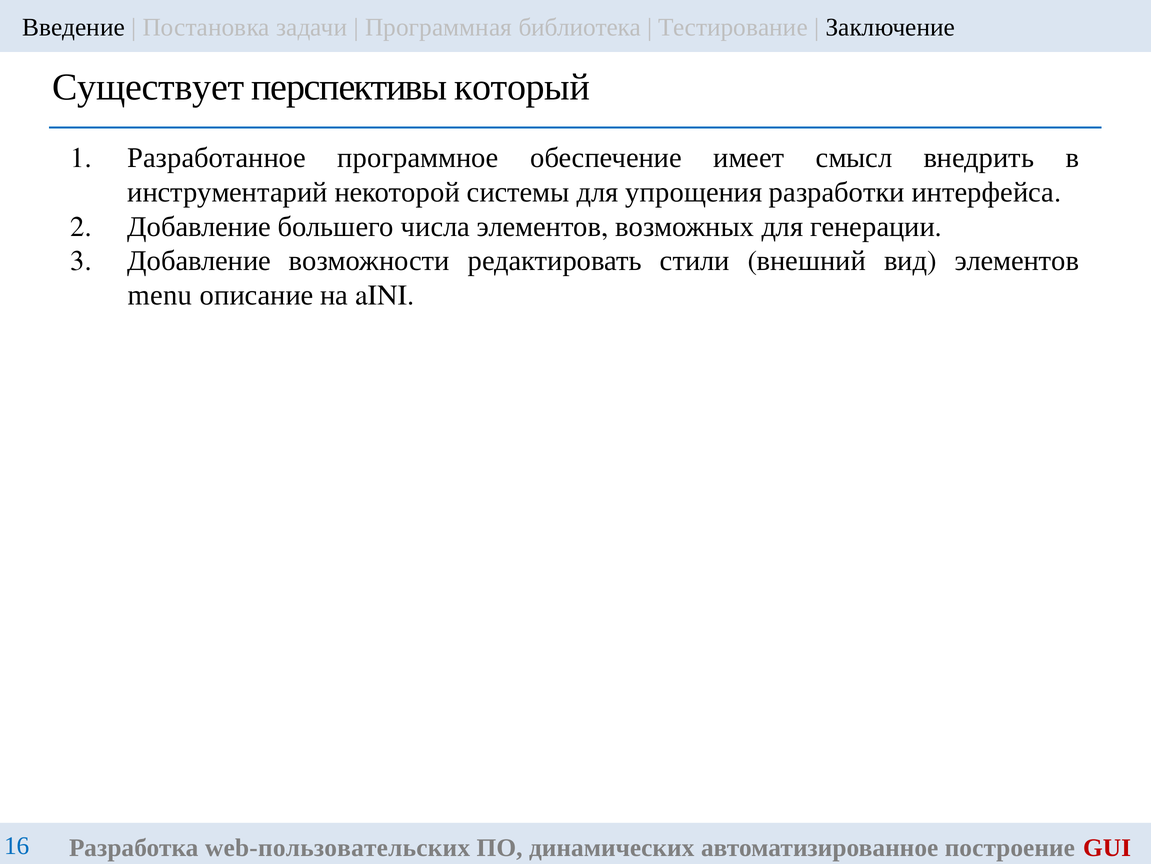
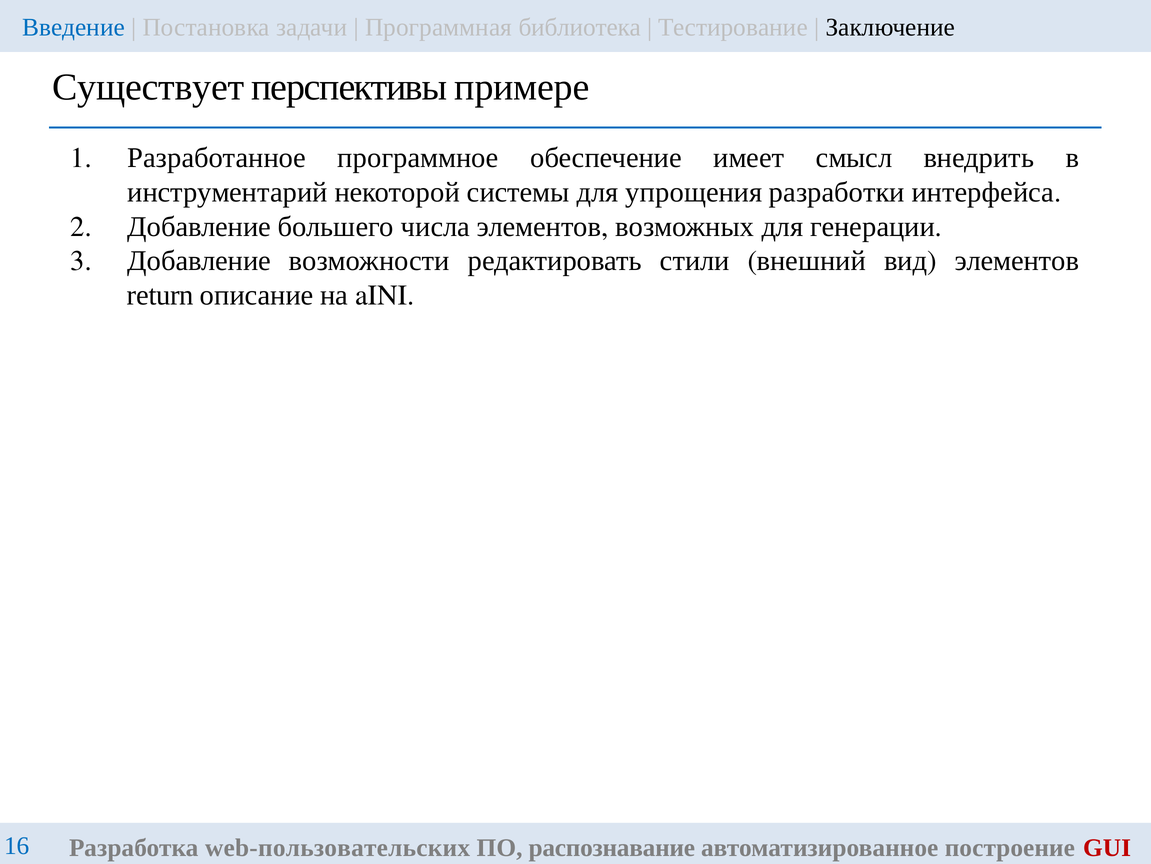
Введение colour: black -> blue
который: который -> примере
menu: menu -> return
динамических: динамических -> распознавание
